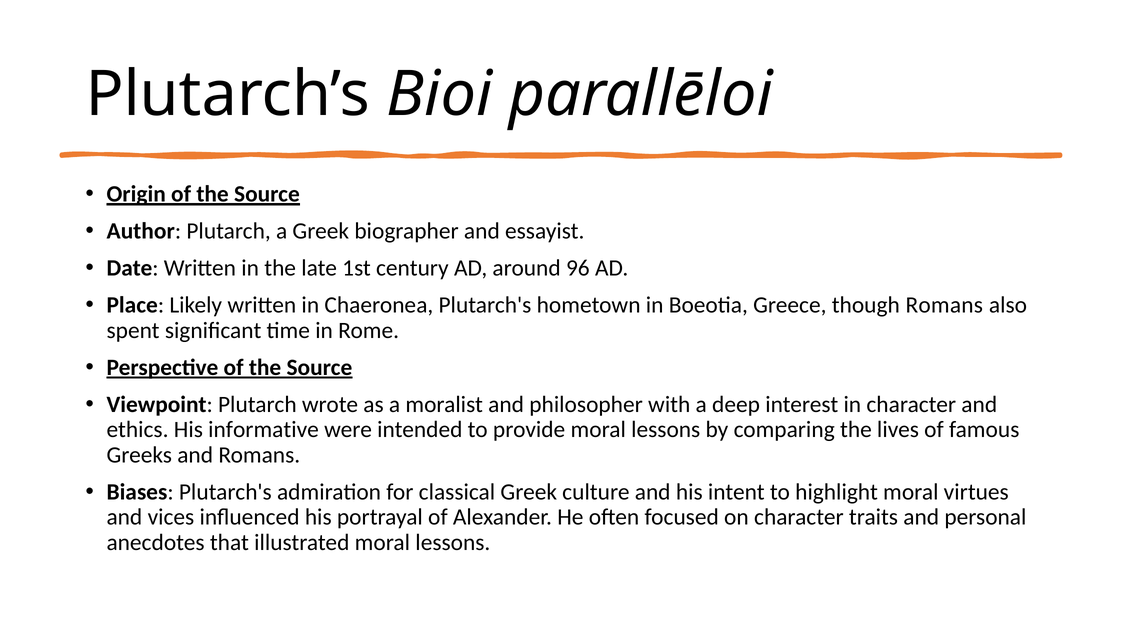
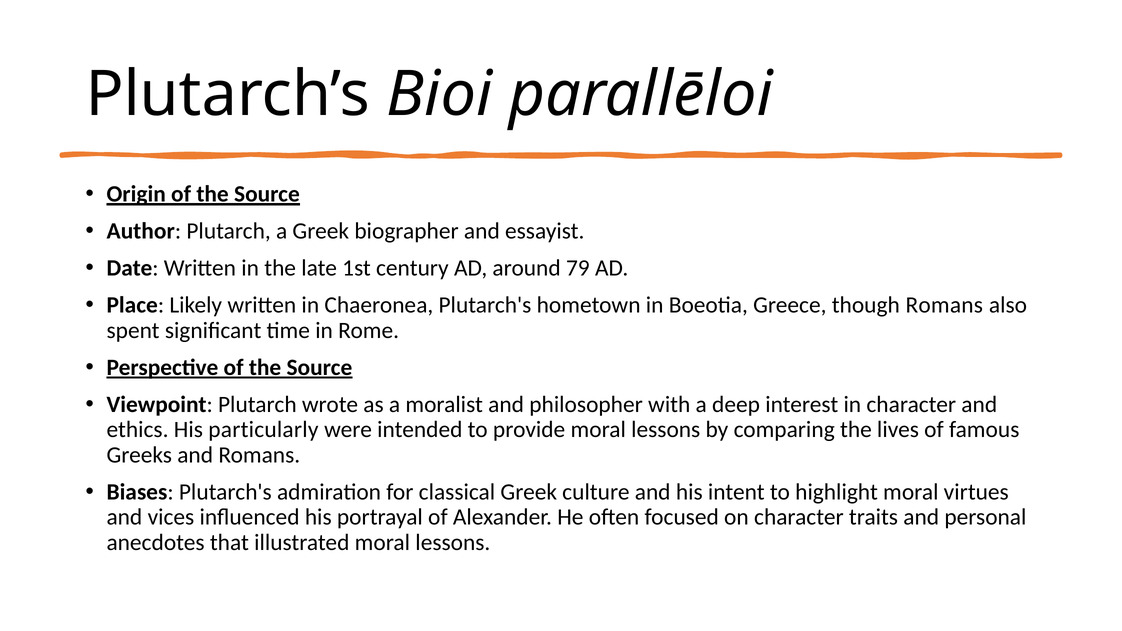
96: 96 -> 79
informative: informative -> particularly
